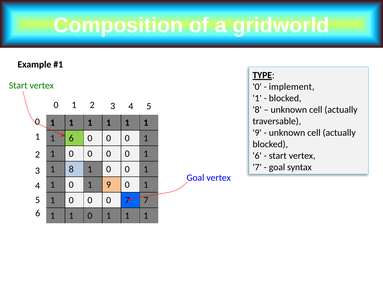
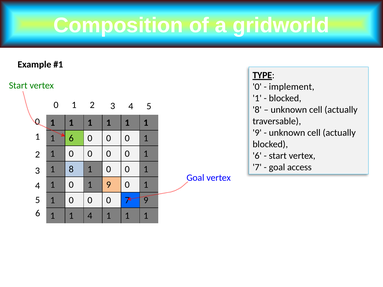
syntax: syntax -> access
7 at (146, 200): 7 -> 9
0 at (90, 216): 0 -> 4
